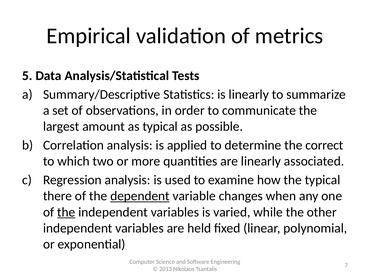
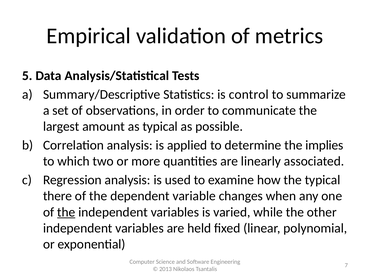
is linearly: linearly -> control
correct: correct -> implies
dependent underline: present -> none
